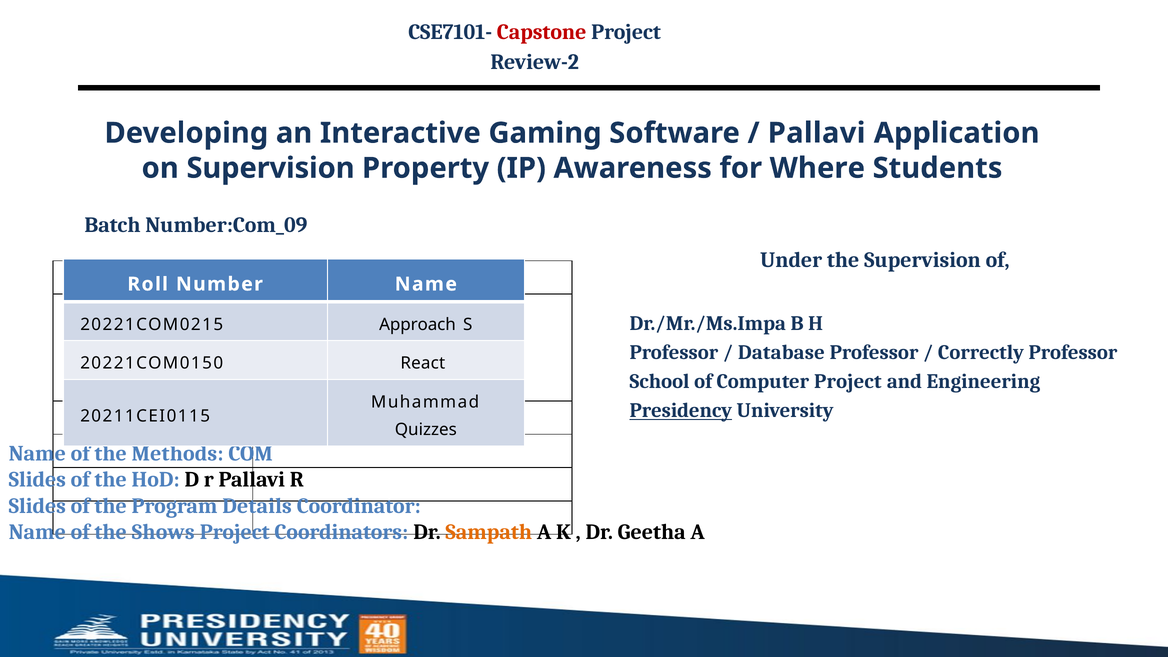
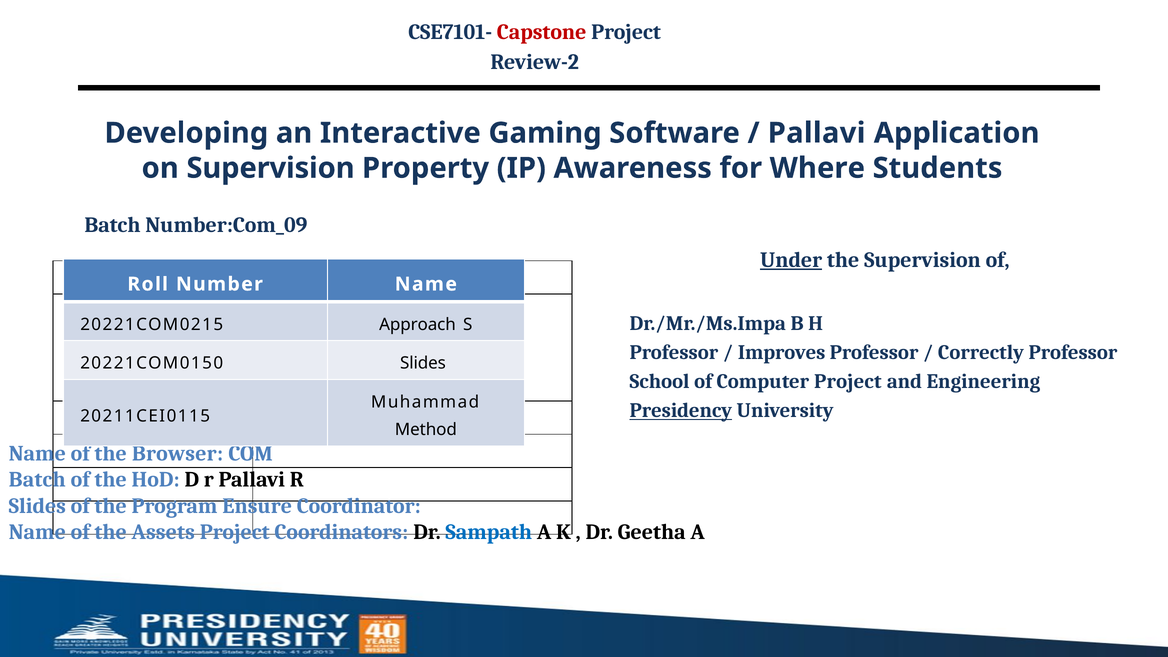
Under underline: none -> present
Database: Database -> Improves
React at (423, 363): React -> Slides
Quizzes: Quizzes -> Method
Methods: Methods -> Browser
Slides at (37, 480): Slides -> Batch
Details: Details -> Ensure
Shows: Shows -> Assets
Sampath colour: orange -> blue
